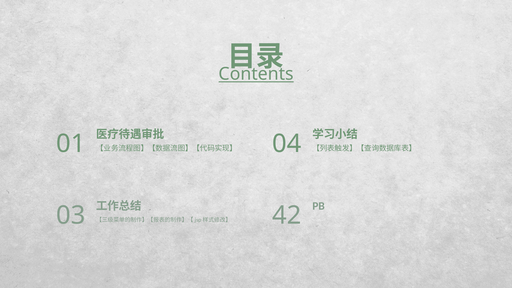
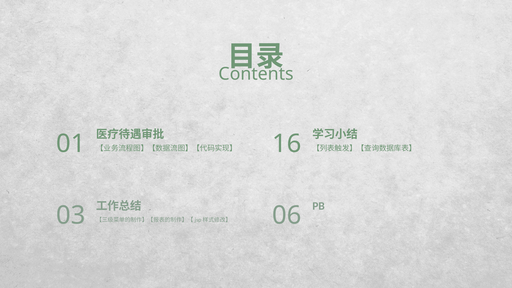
Contents underline: present -> none
04: 04 -> 16
42: 42 -> 06
